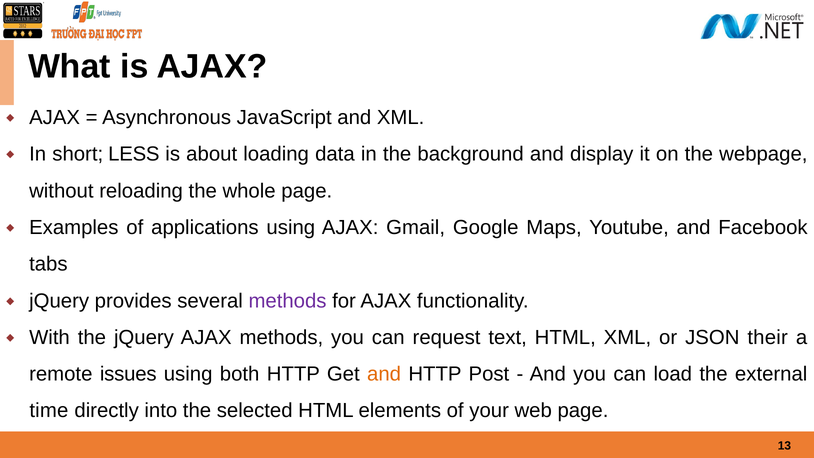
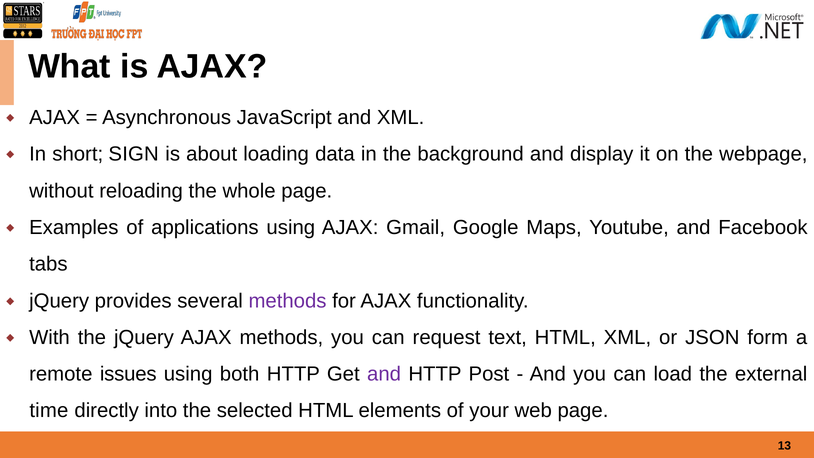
LESS: LESS -> SIGN
their: their -> form
and at (384, 374) colour: orange -> purple
